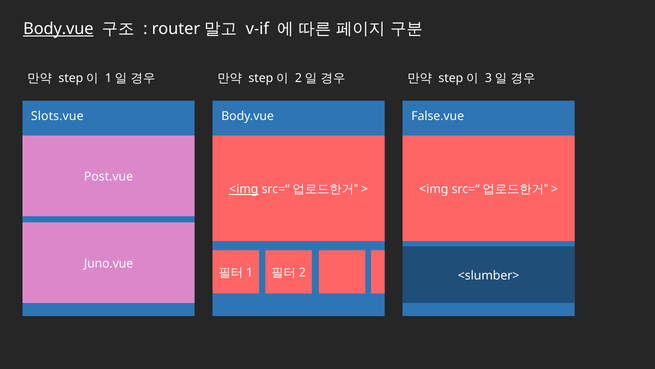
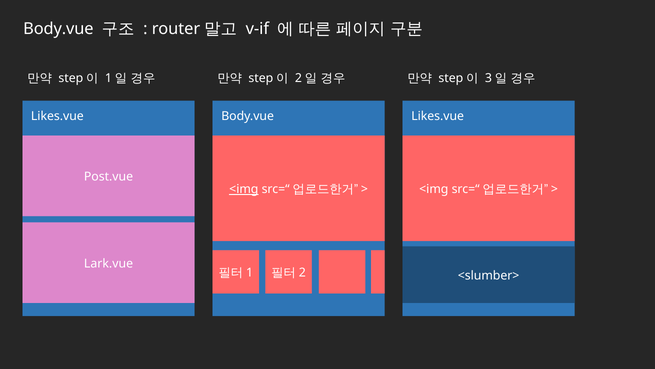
Body.vue at (58, 29) underline: present -> none
Slots.vue at (57, 116): Slots.vue -> Likes.vue
False.vue at (438, 116): False.vue -> Likes.vue
Juno.vue: Juno.vue -> Lark.vue
